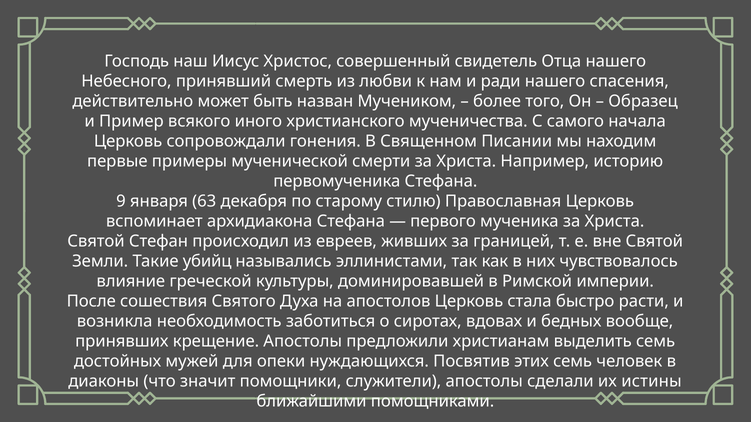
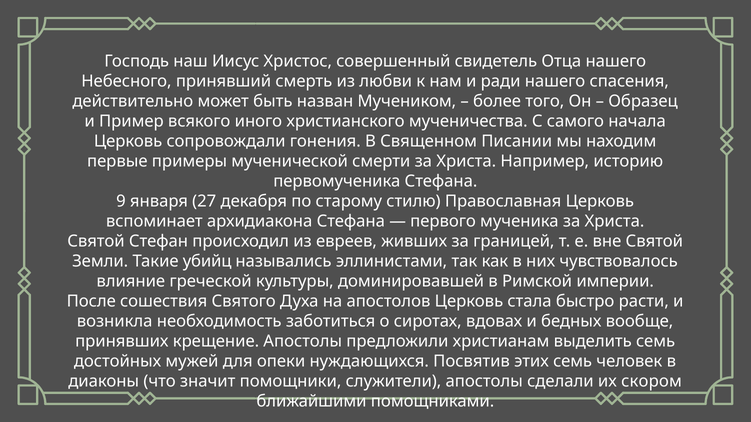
63: 63 -> 27
истины: истины -> скором
